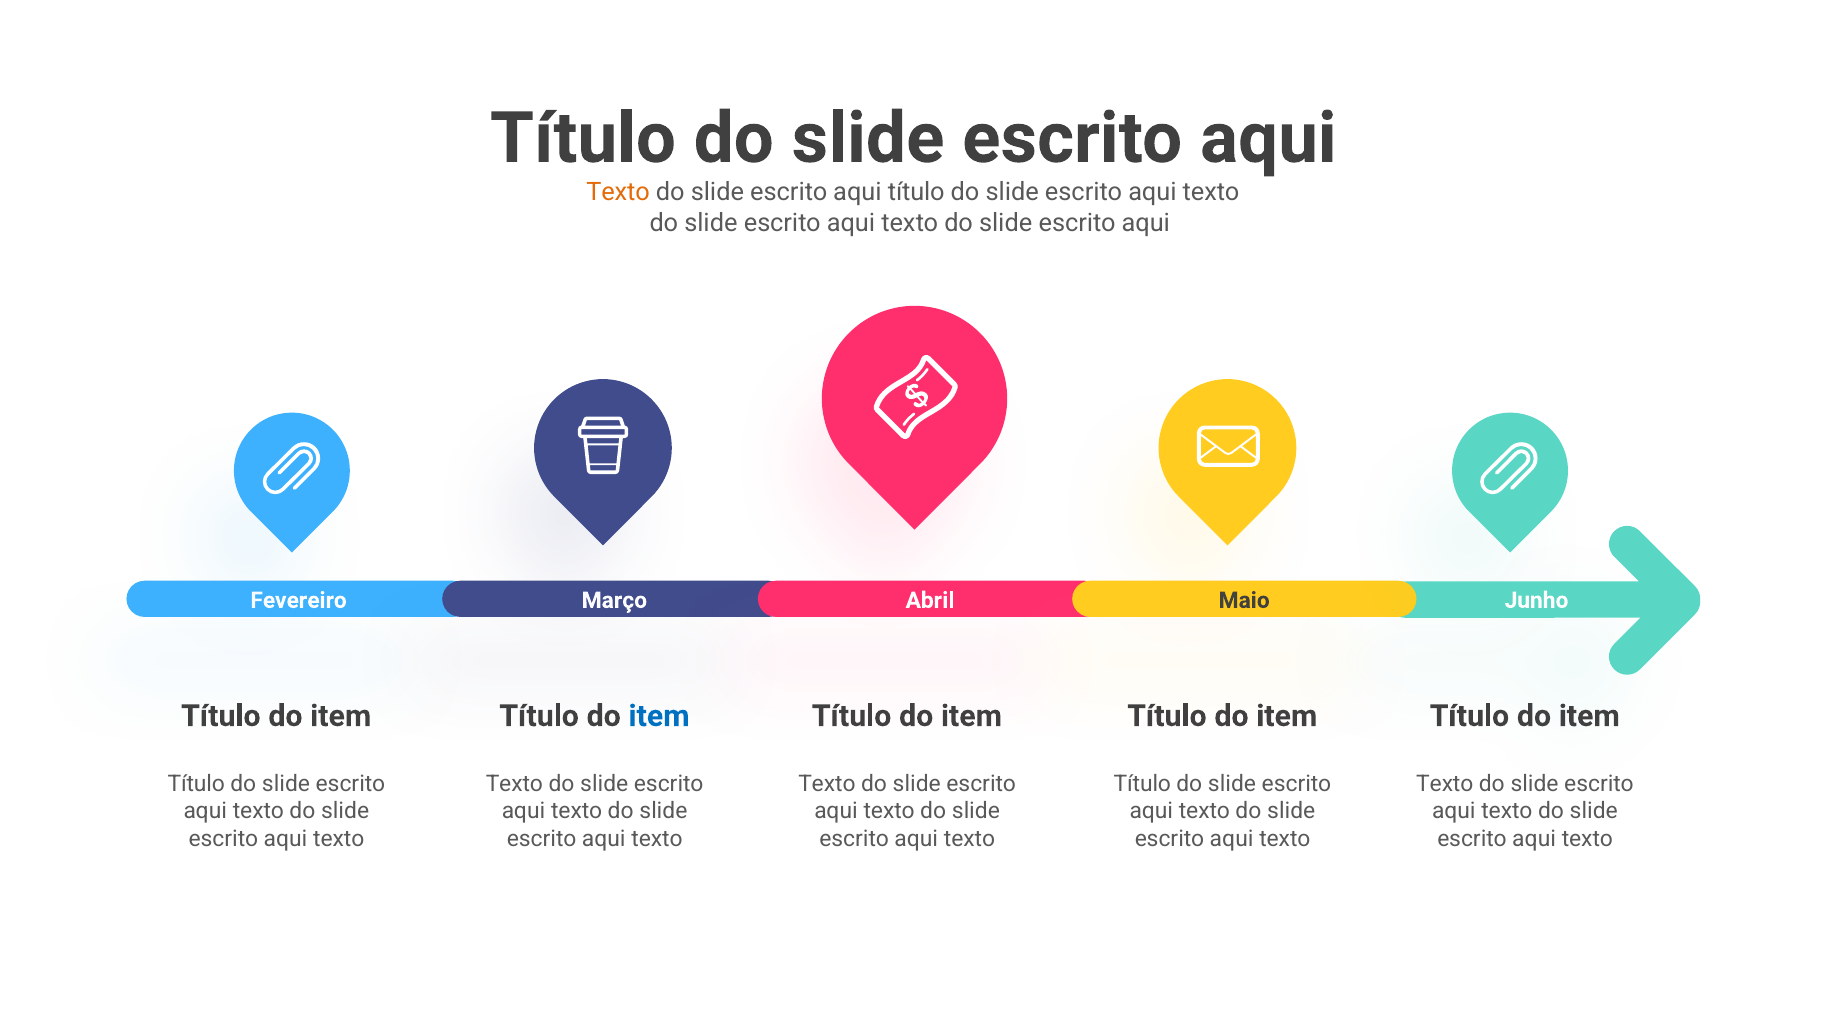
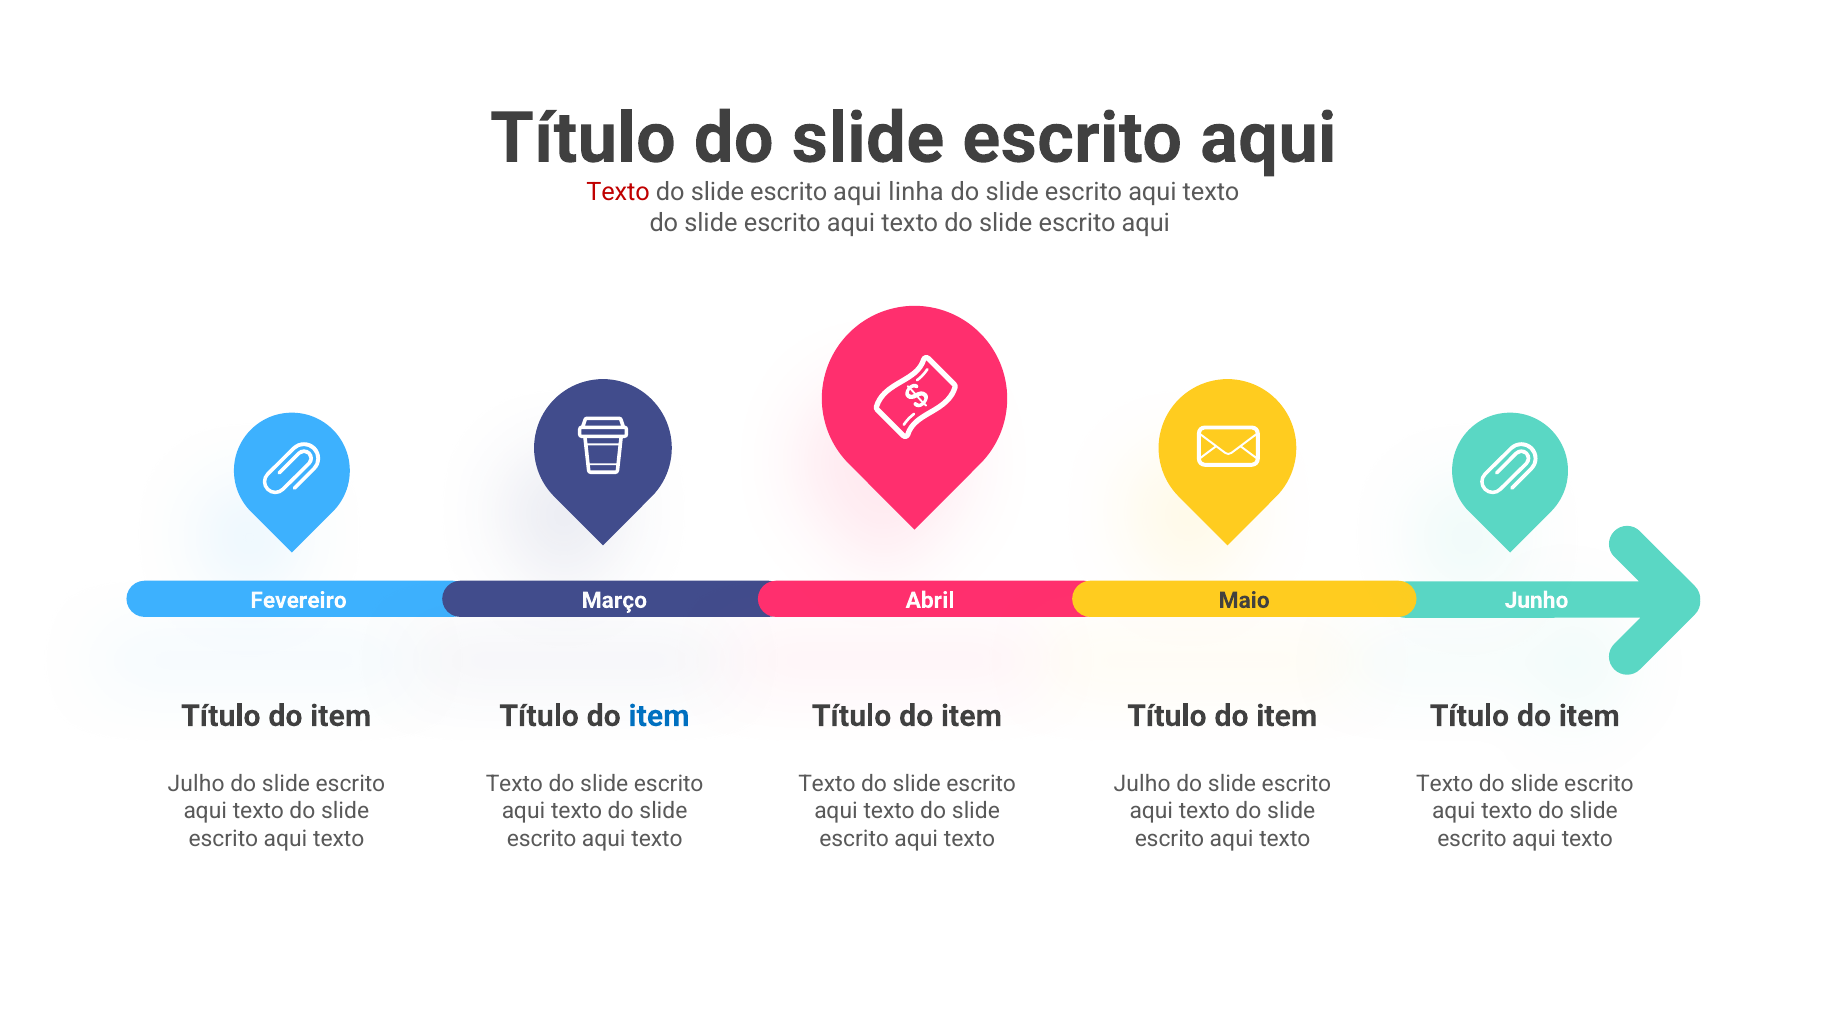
Texto at (618, 192) colour: orange -> red
aqui título: título -> linha
Título at (196, 784): Título -> Julho
Título at (1142, 784): Título -> Julho
